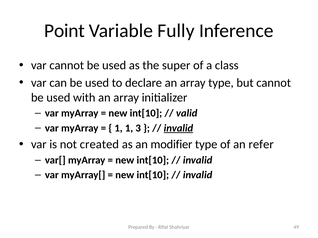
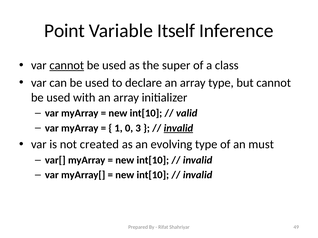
Fully: Fully -> Itself
cannot at (67, 66) underline: none -> present
1 1: 1 -> 0
modifier: modifier -> evolving
refer: refer -> must
